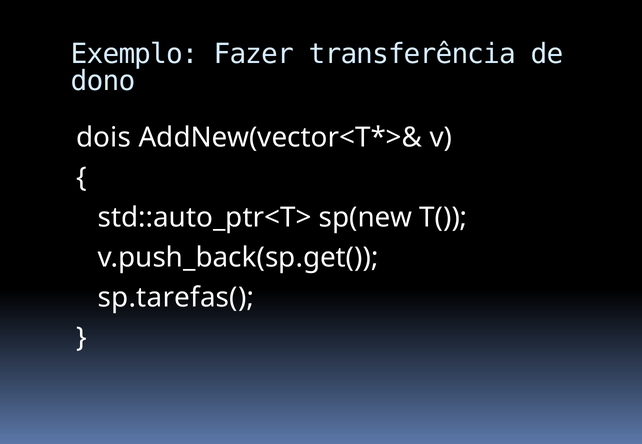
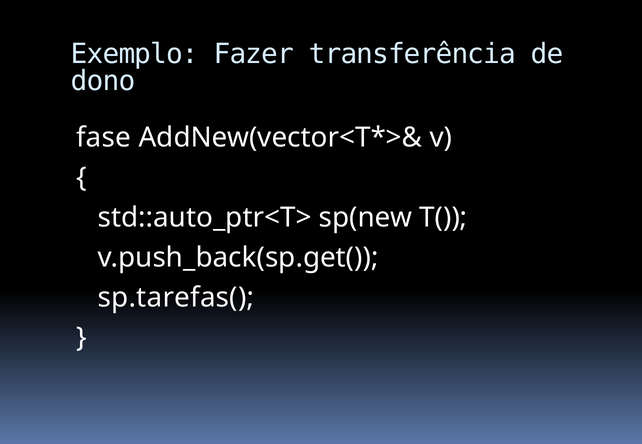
dois: dois -> fase
